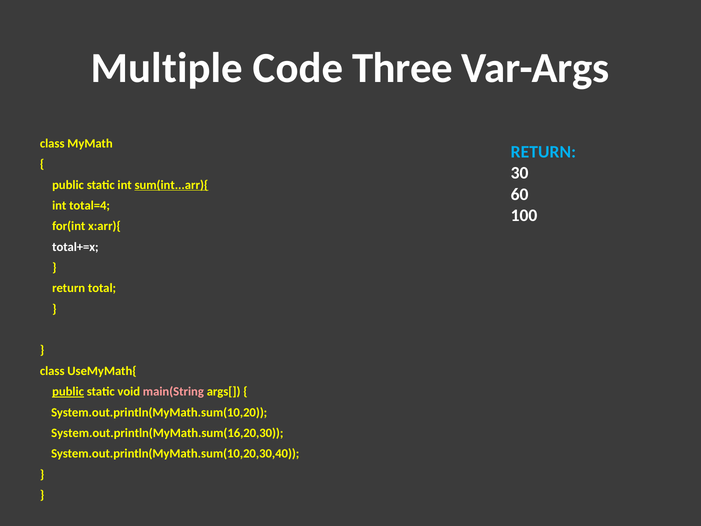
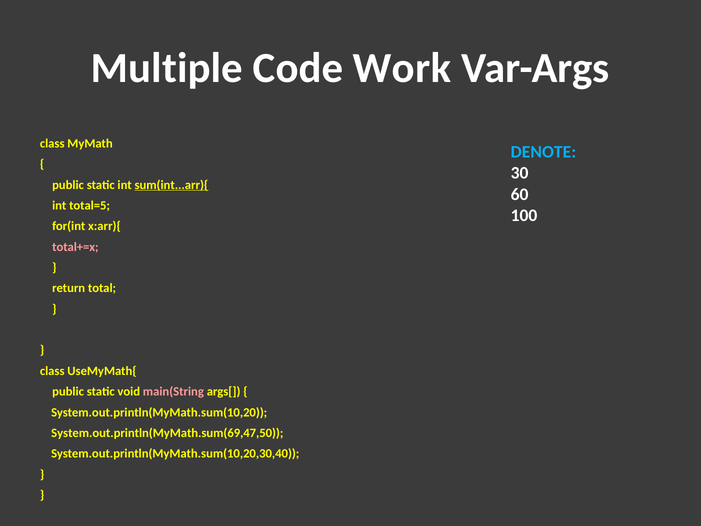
Three: Three -> Work
RETURN at (543, 152): RETURN -> DENOTE
total=4: total=4 -> total=5
total+=x colour: white -> pink
public at (68, 391) underline: present -> none
System.out.println(MyMath.sum(16,20,30: System.out.println(MyMath.sum(16,20,30 -> System.out.println(MyMath.sum(69,47,50
